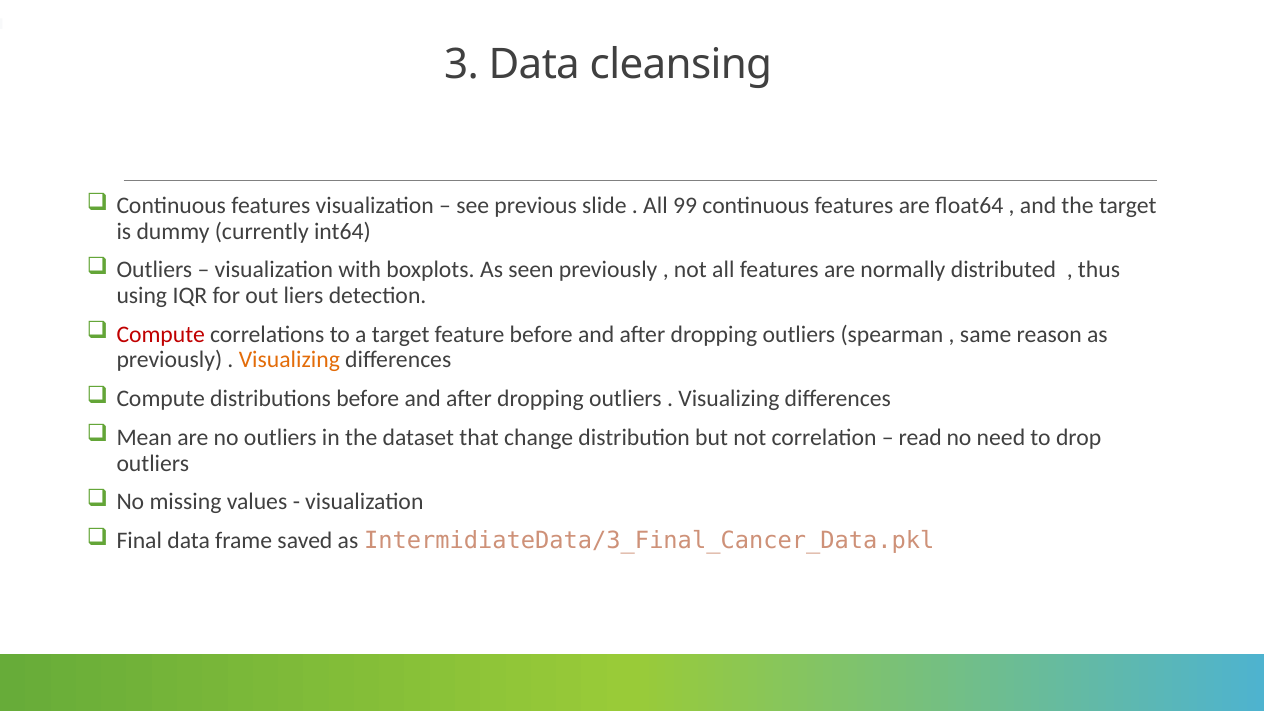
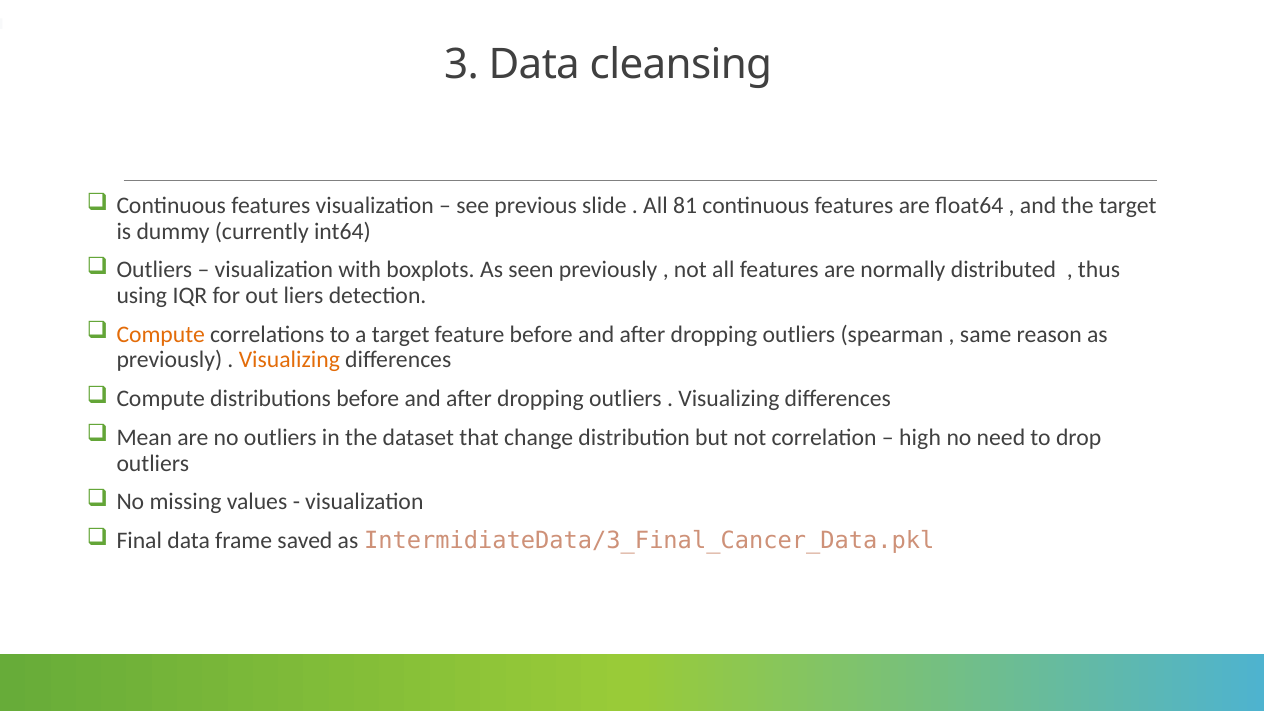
99: 99 -> 81
Compute at (161, 335) colour: red -> orange
read: read -> high
